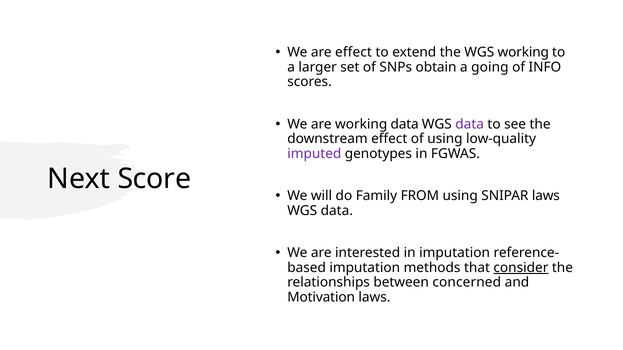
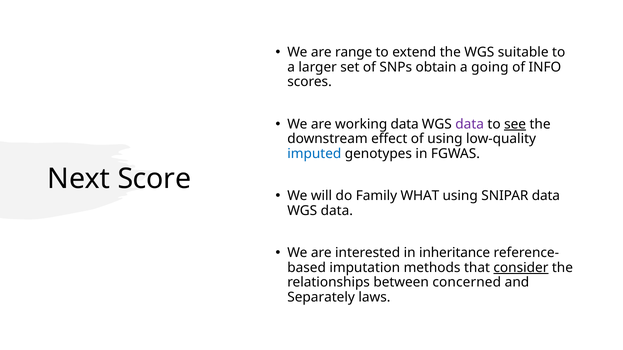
are effect: effect -> range
WGS working: working -> suitable
see underline: none -> present
imputed colour: purple -> blue
FROM: FROM -> WHAT
SNIPAR laws: laws -> data
in imputation: imputation -> inheritance
Motivation: Motivation -> Separately
